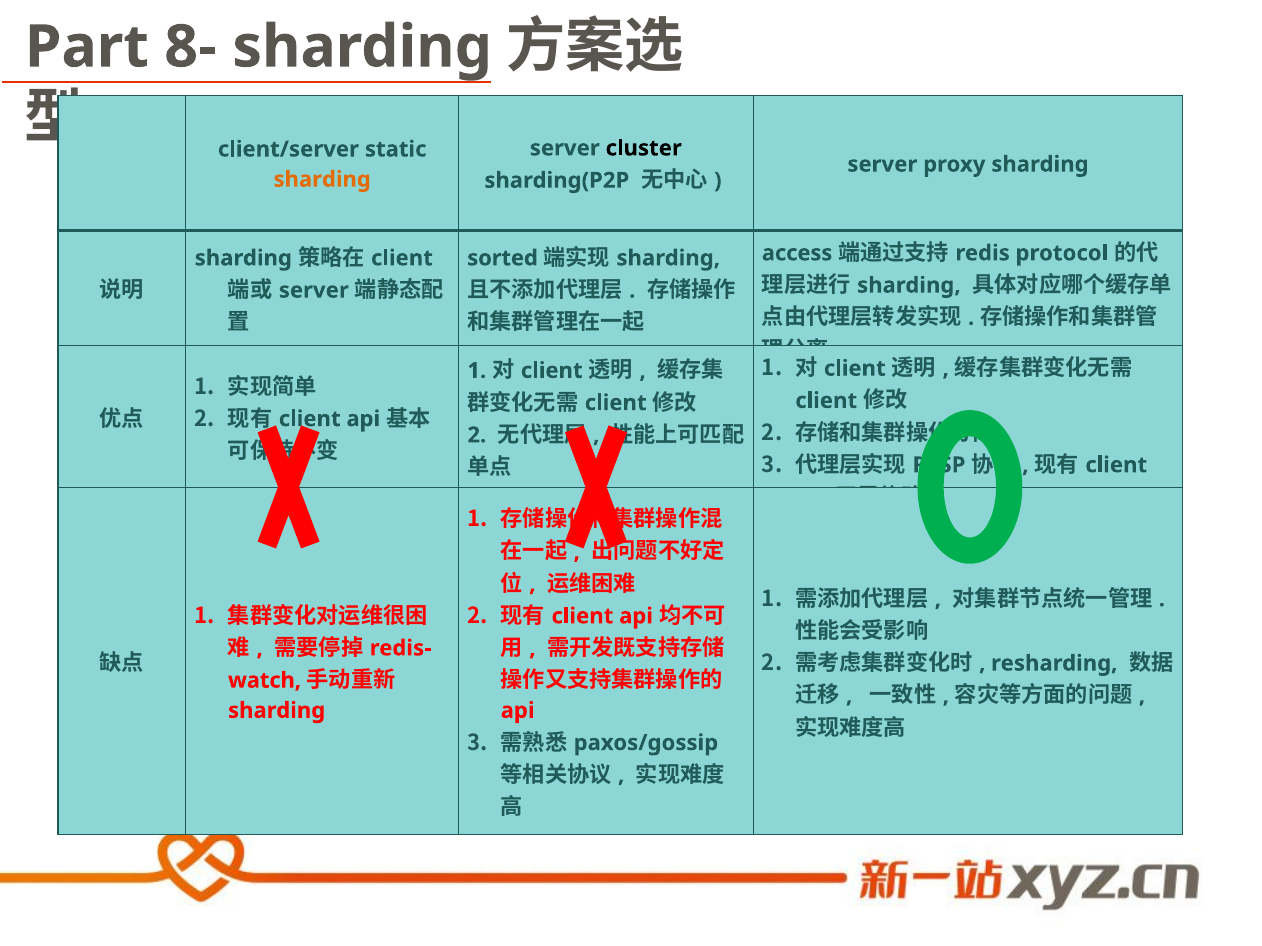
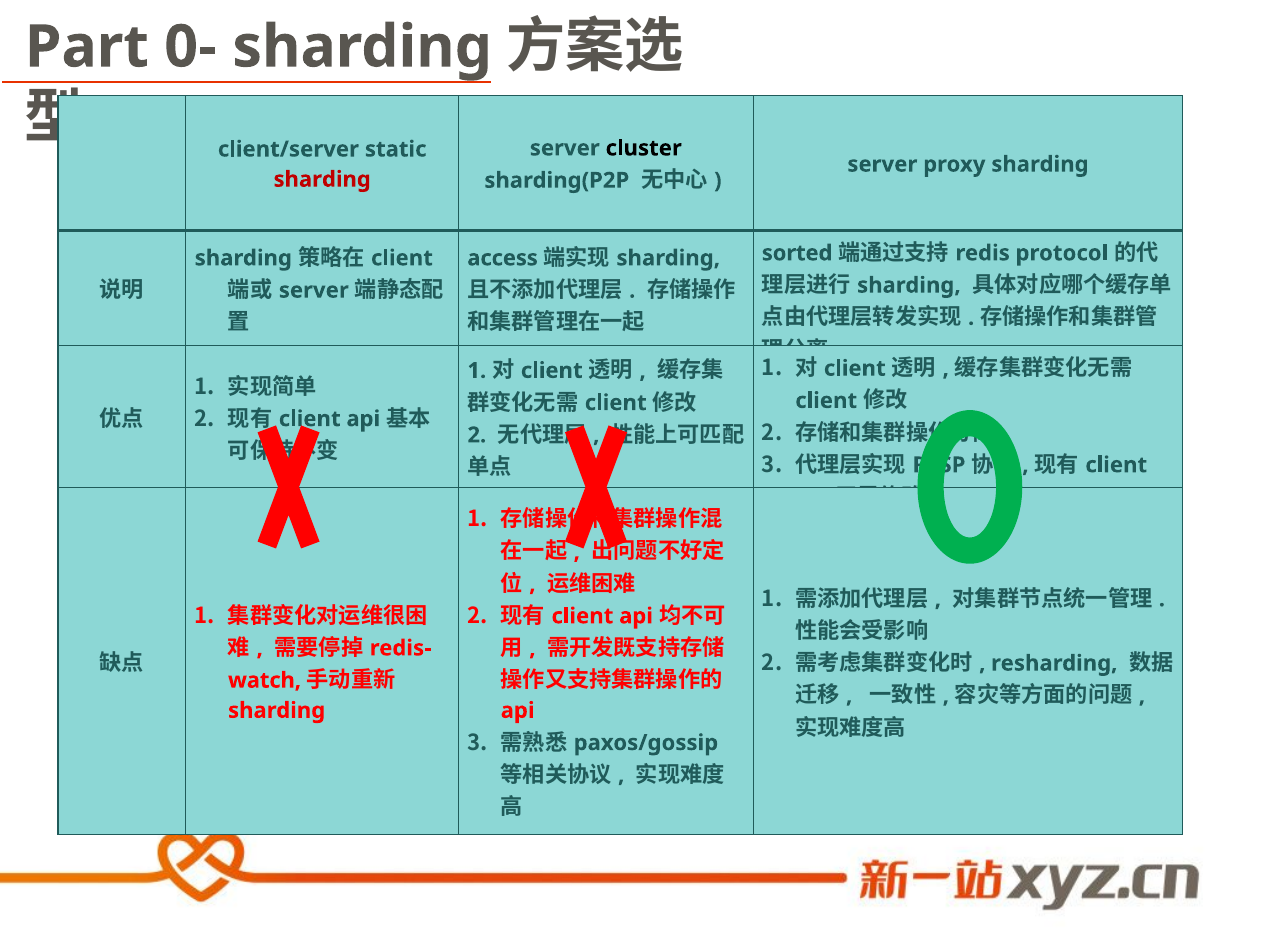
8-: 8- -> 0-
sharding at (322, 179) colour: orange -> red
access: access -> sorted
sorted: sorted -> access
